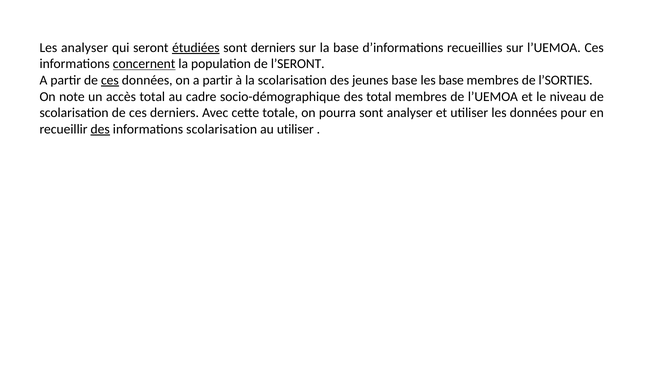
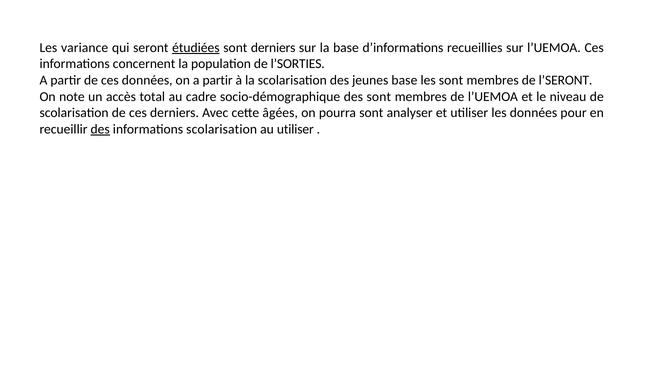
Les analyser: analyser -> variance
concernent underline: present -> none
l’SERONT: l’SERONT -> l’SORTIES
ces at (110, 80) underline: present -> none
les base: base -> sont
l’SORTIES: l’SORTIES -> l’SERONT
des total: total -> sont
totale: totale -> âgées
